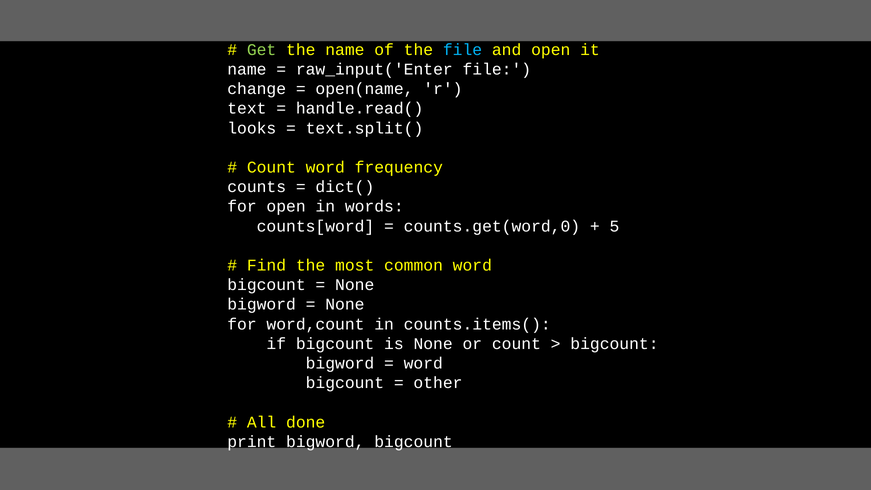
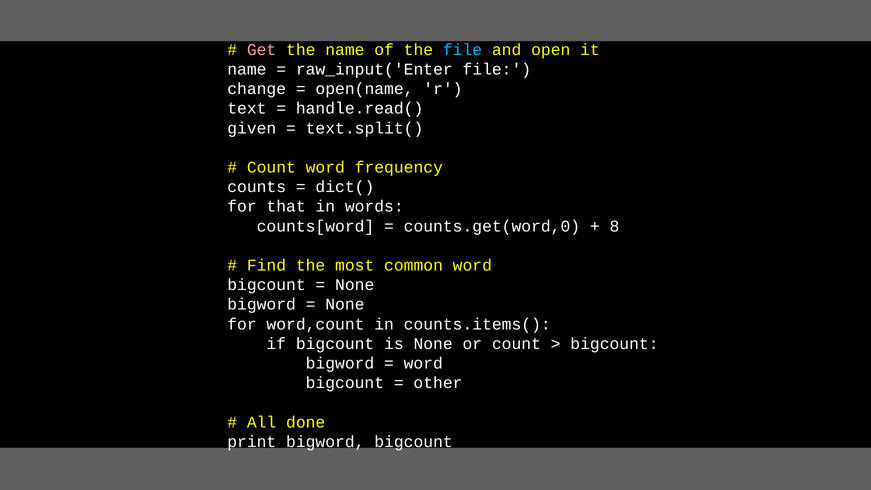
Get colour: light green -> pink
looks: looks -> given
for open: open -> that
5: 5 -> 8
